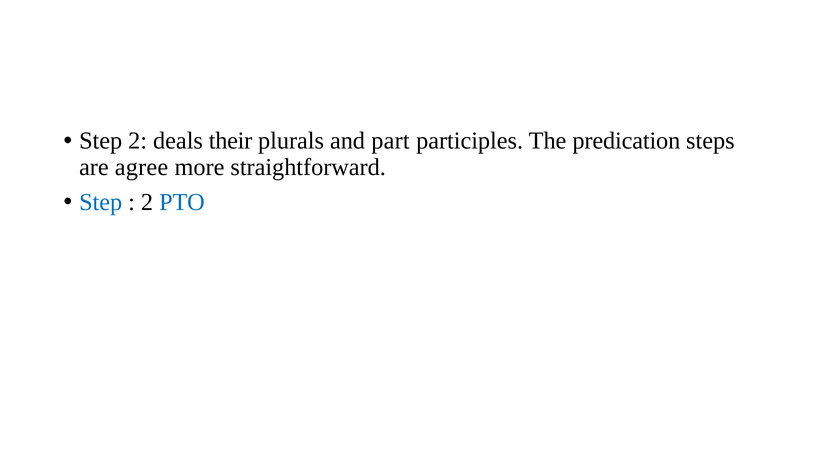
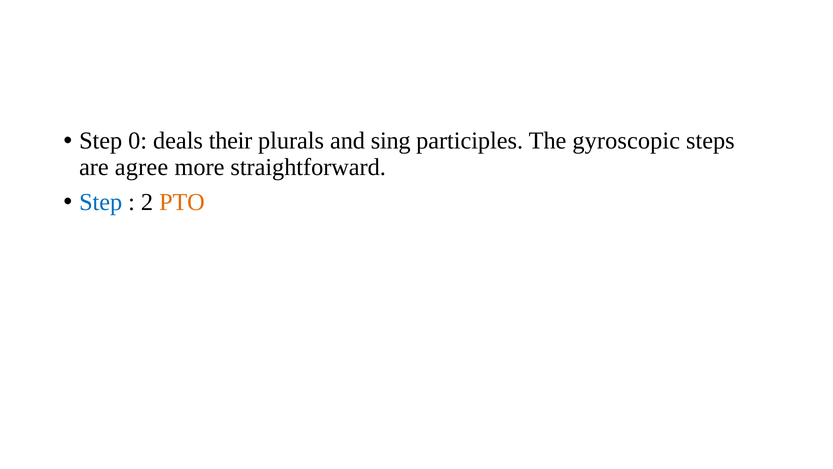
Step 2: 2 -> 0
part: part -> sing
predication: predication -> gyroscopic
PTO colour: blue -> orange
